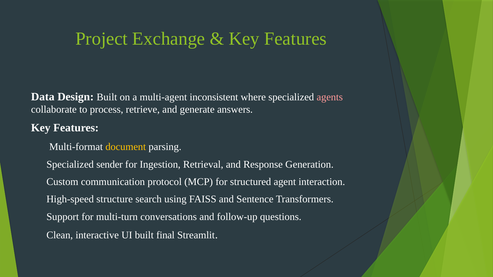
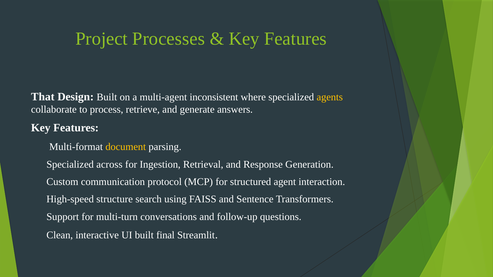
Exchange: Exchange -> Processes
Data: Data -> That
agents colour: pink -> yellow
sender: sender -> across
